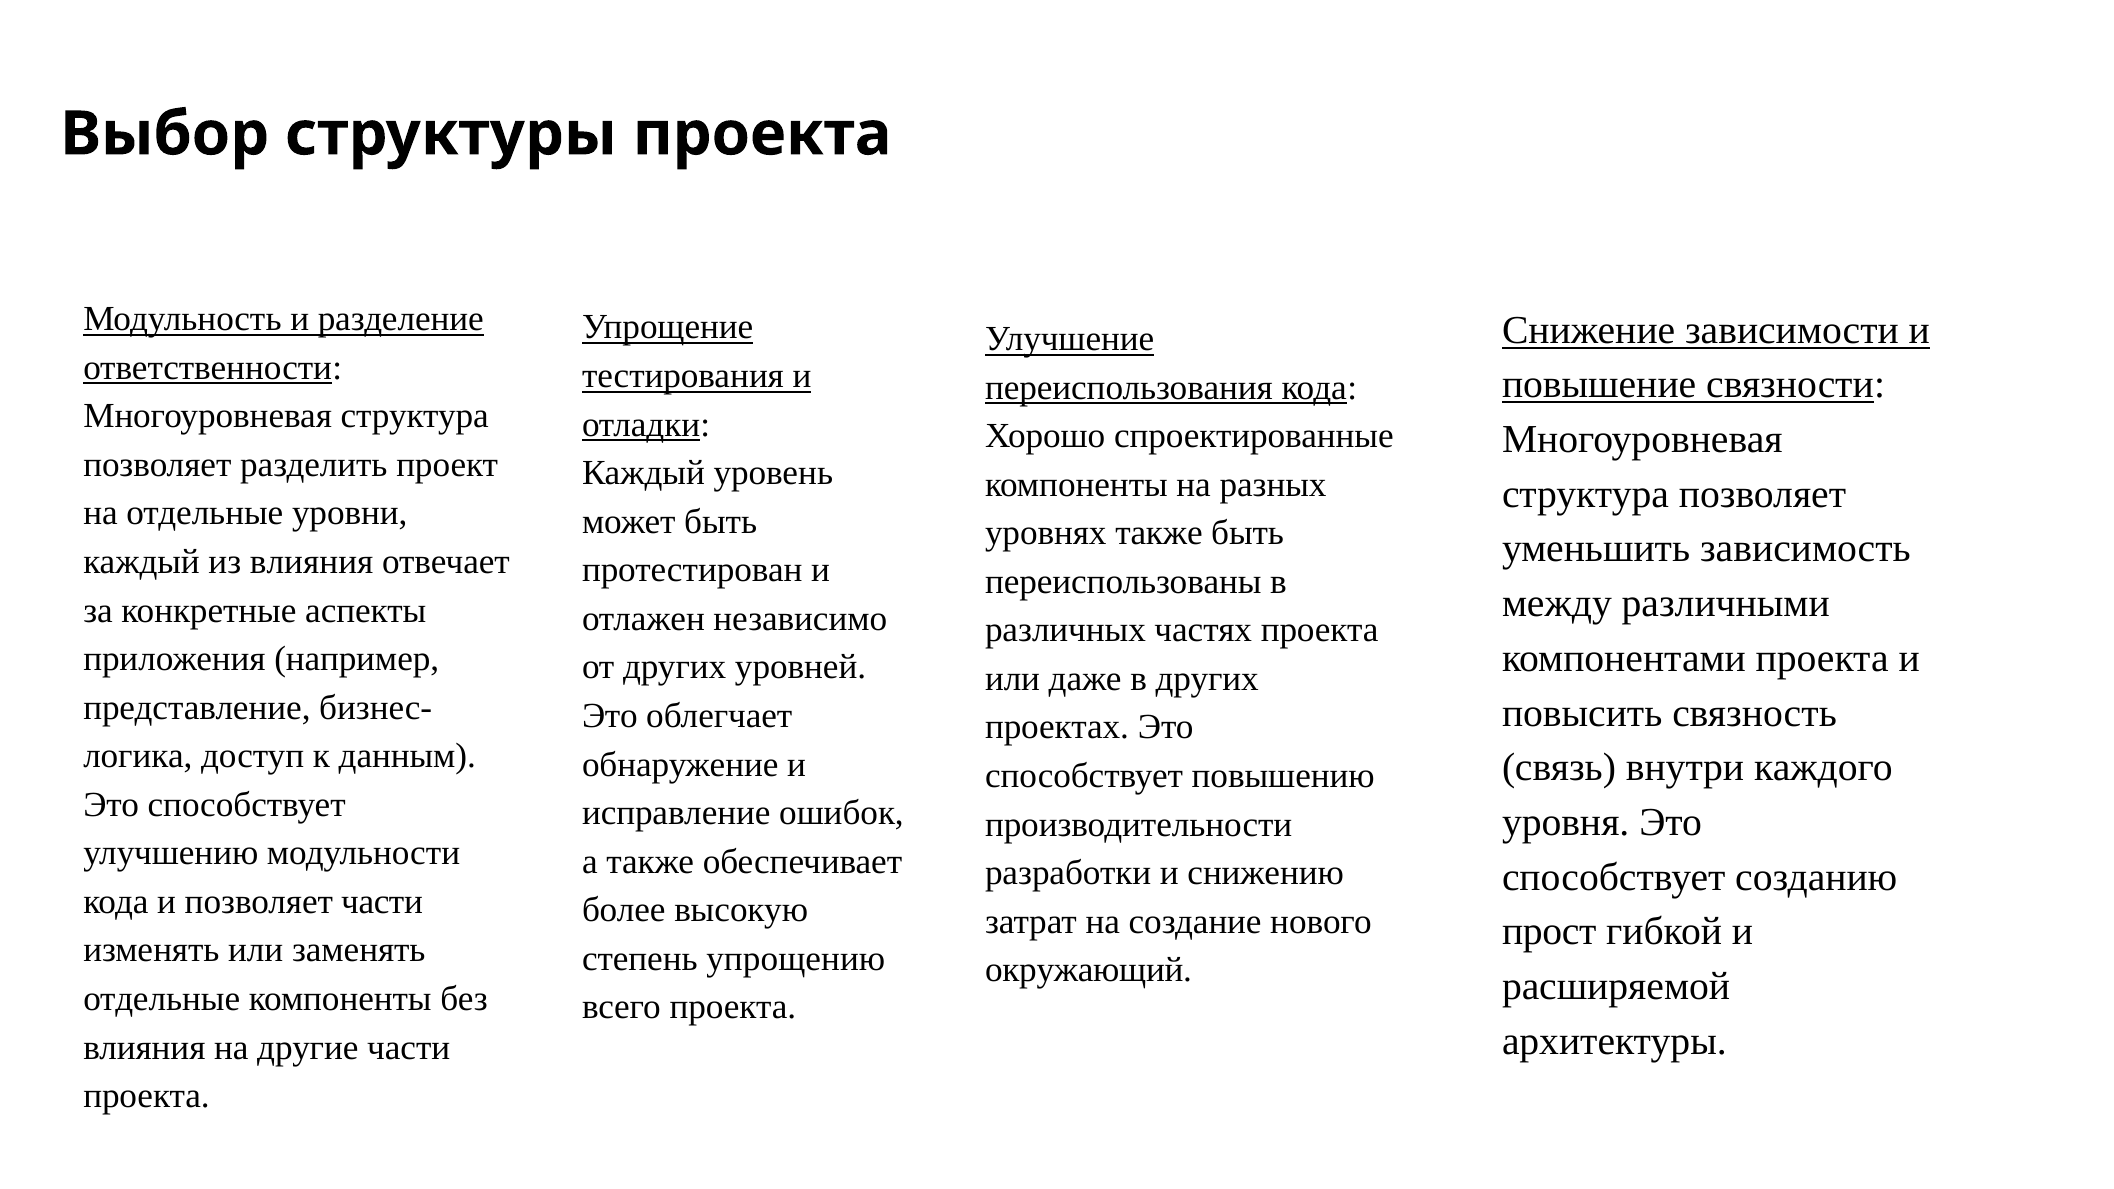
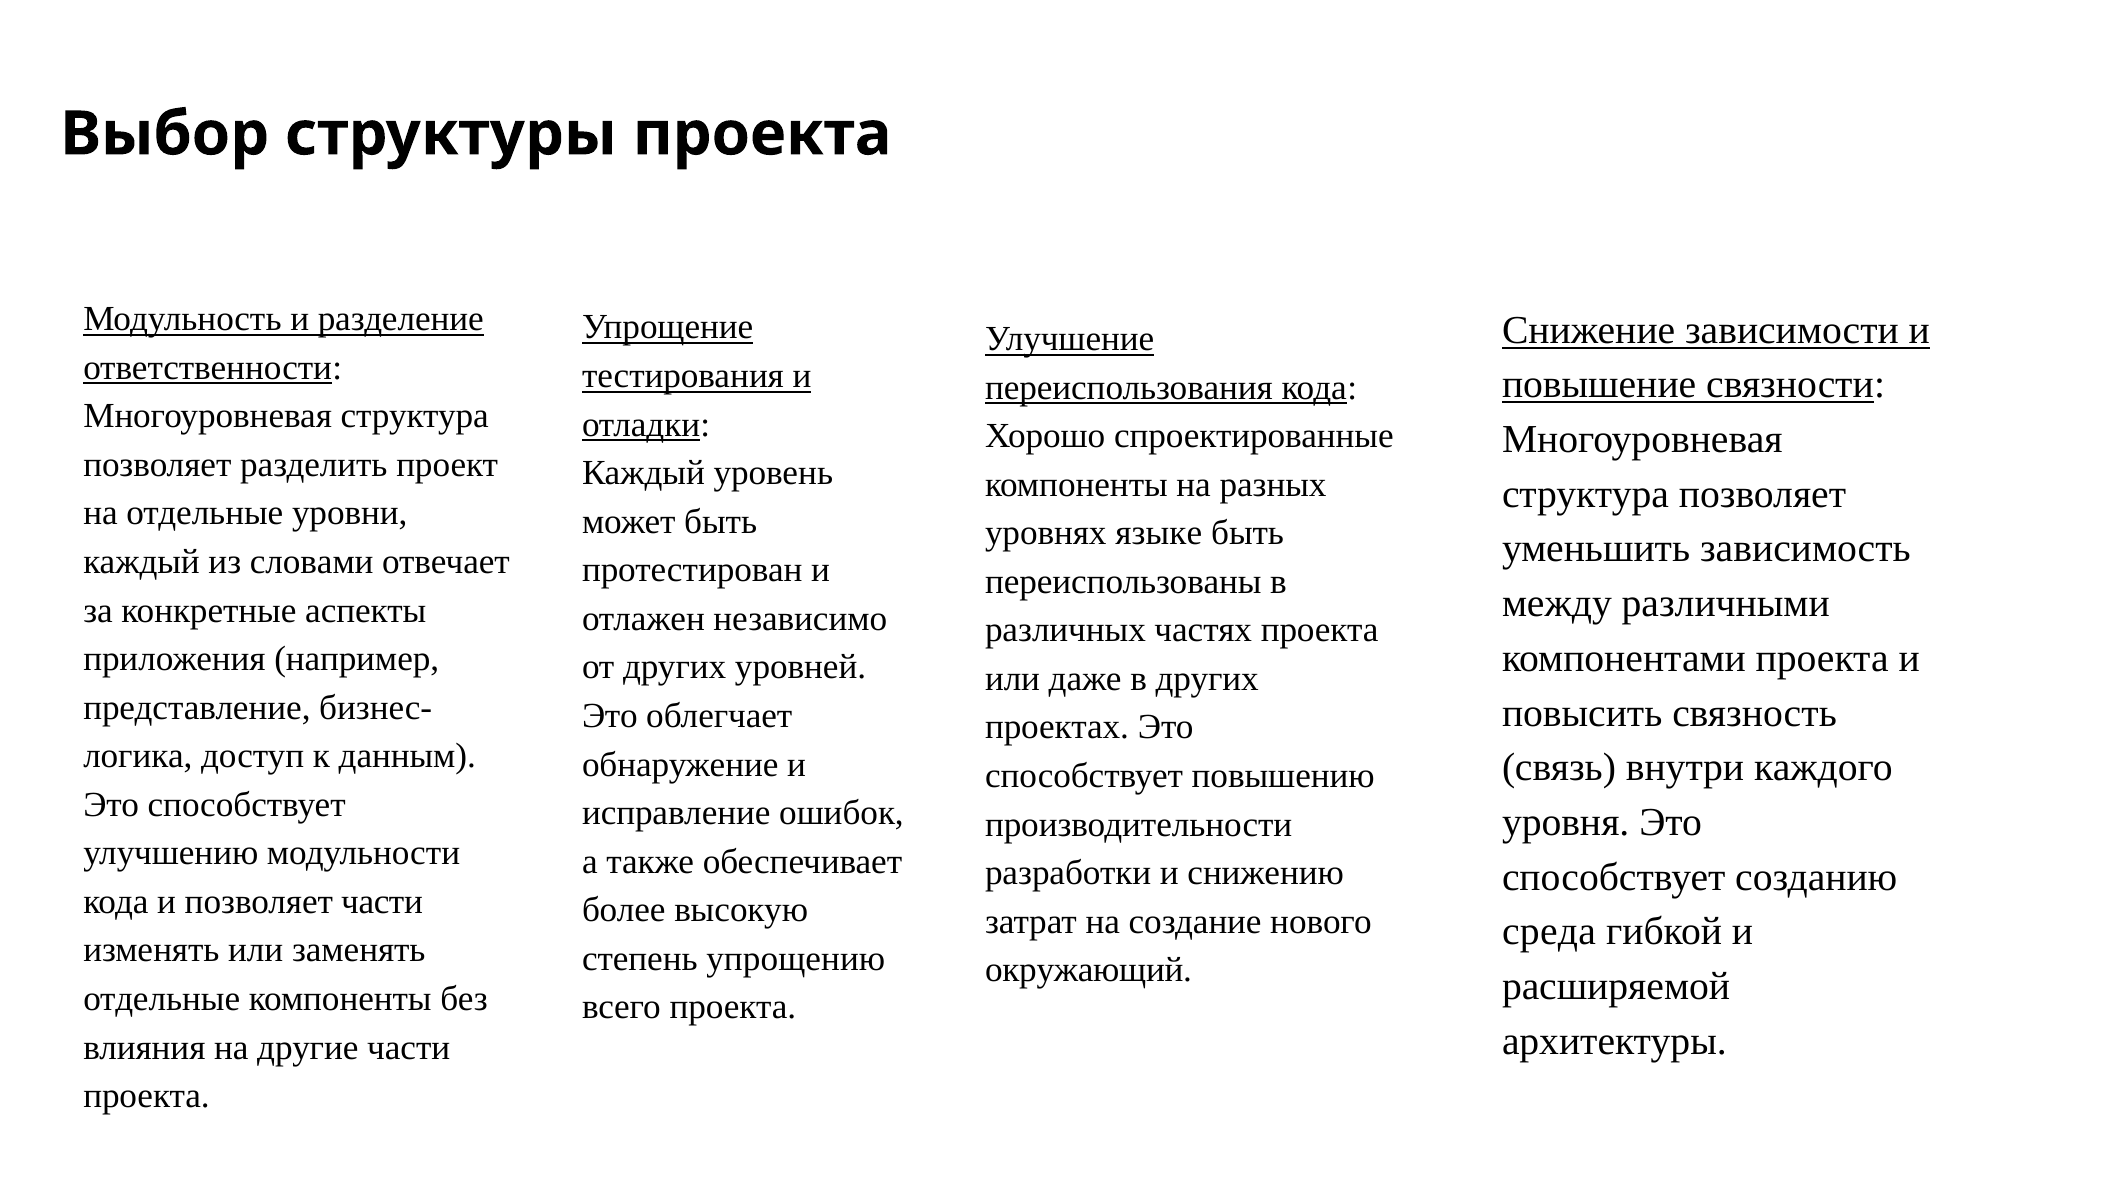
уровнях также: также -> языке
из влияния: влияния -> словами
прост: прост -> среда
